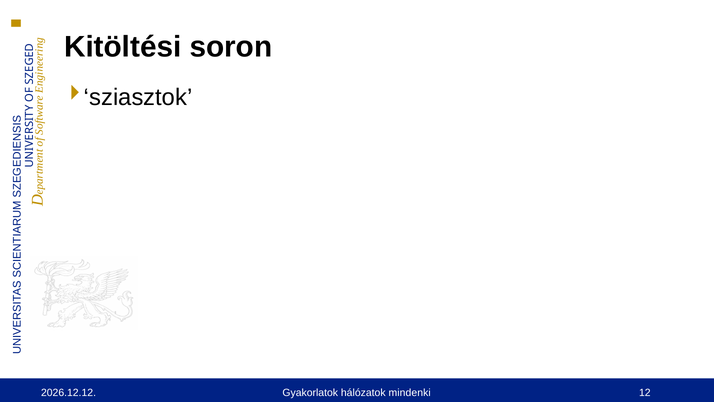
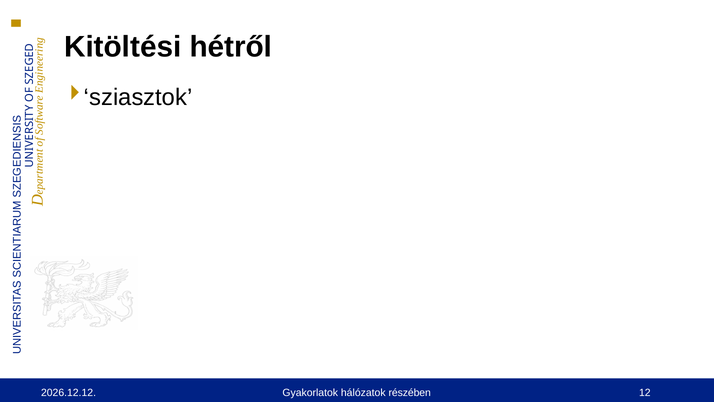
soron: soron -> hétről
mindenki: mindenki -> részében
